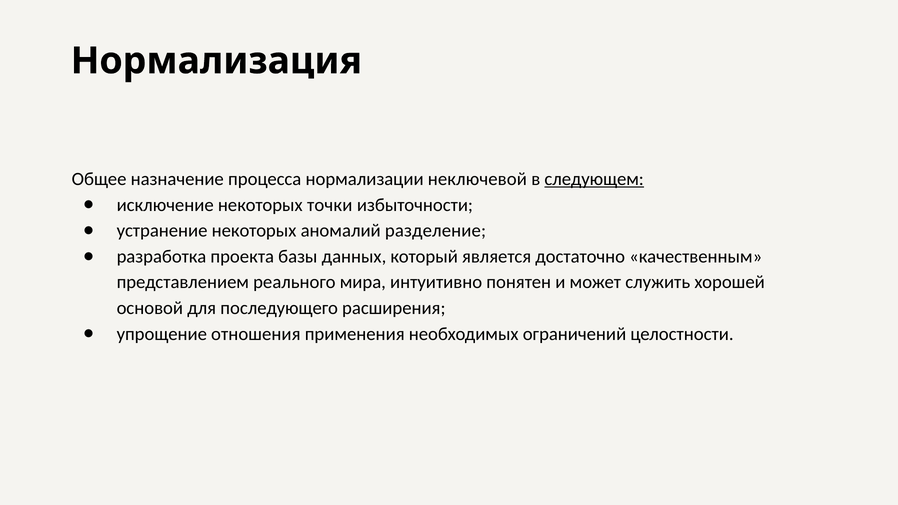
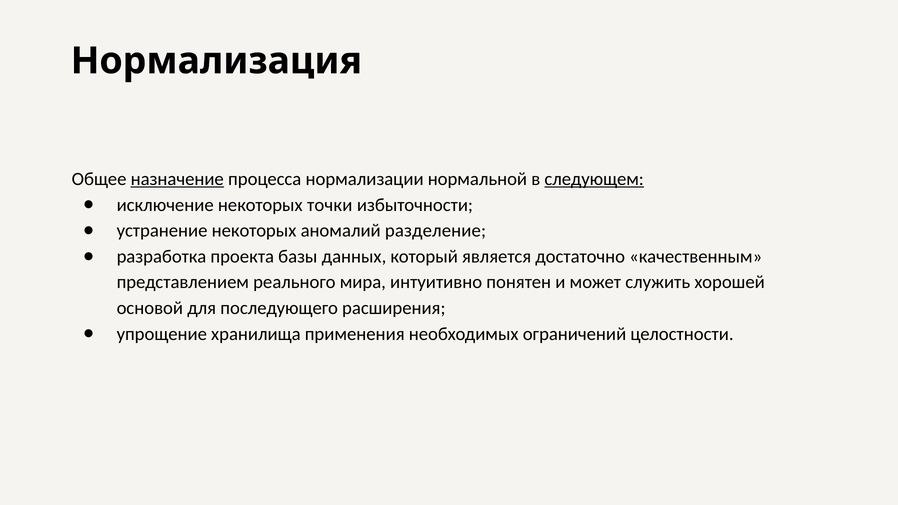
назначение underline: none -> present
неключевой: неключевой -> нормальной
отношения: отношения -> хранилища
